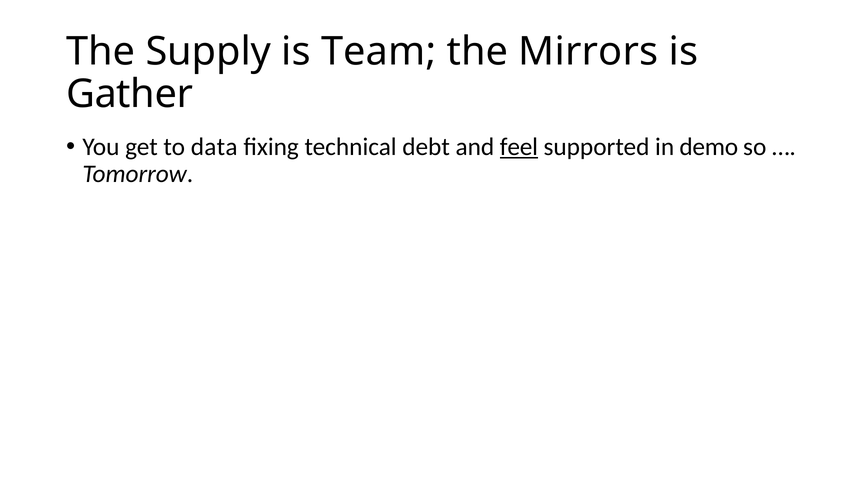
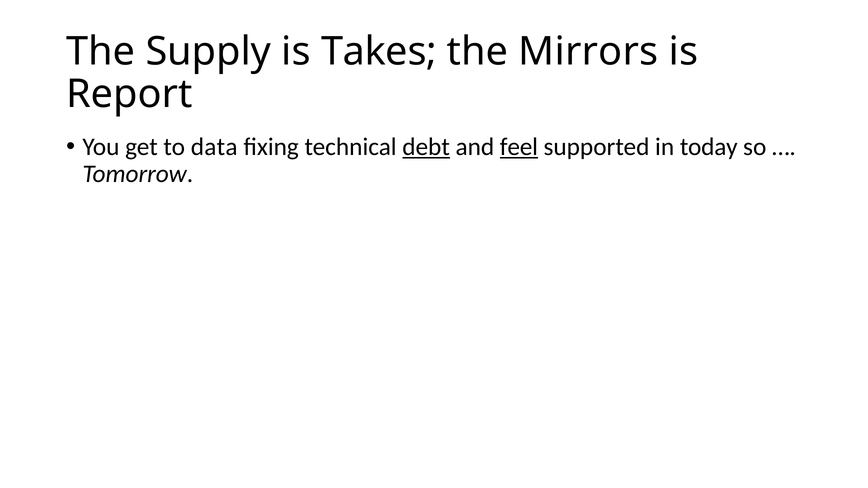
Team: Team -> Takes
Gather: Gather -> Report
debt underline: none -> present
demo: demo -> today
